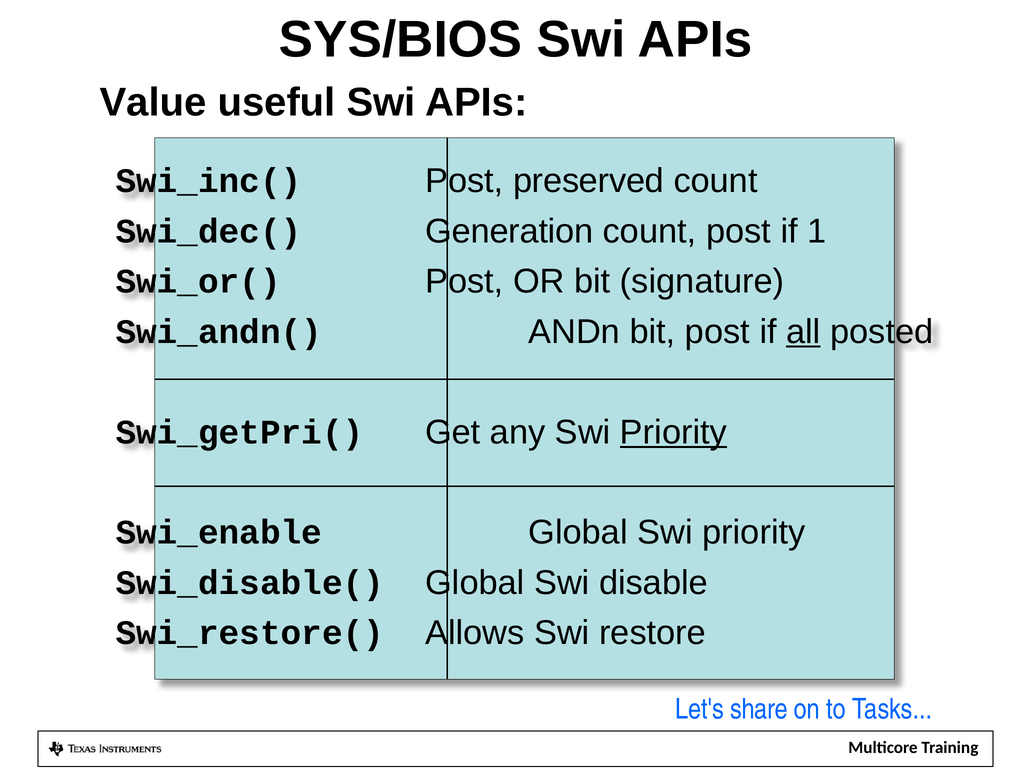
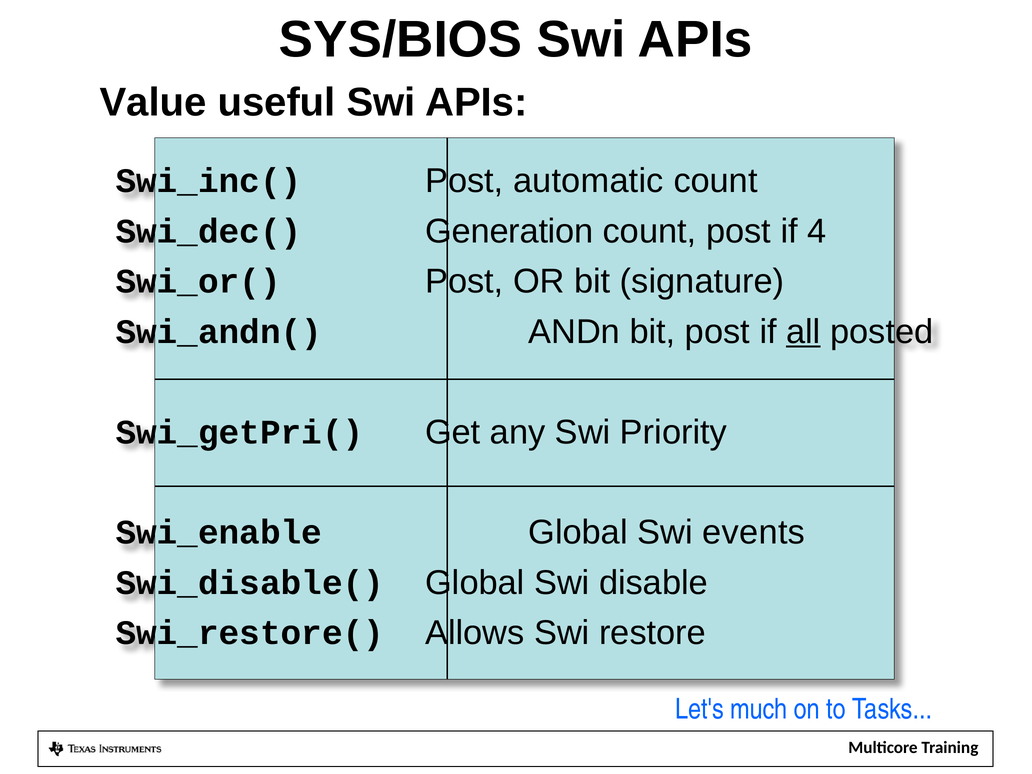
preserved: preserved -> automatic
1: 1 -> 4
Priority at (674, 432) underline: present -> none
Global Swi priority: priority -> events
share: share -> much
